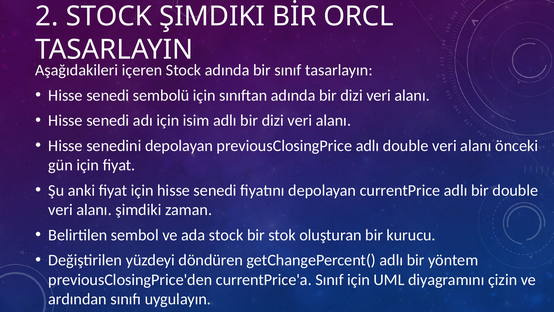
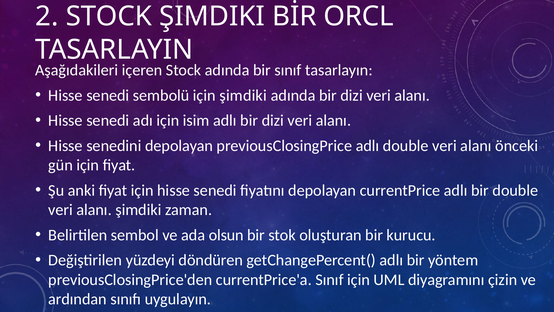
için sınıftan: sınıftan -> şimdiki
ada stock: stock -> olsun
